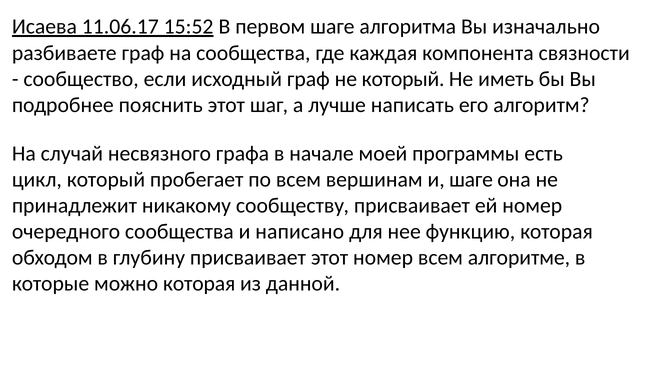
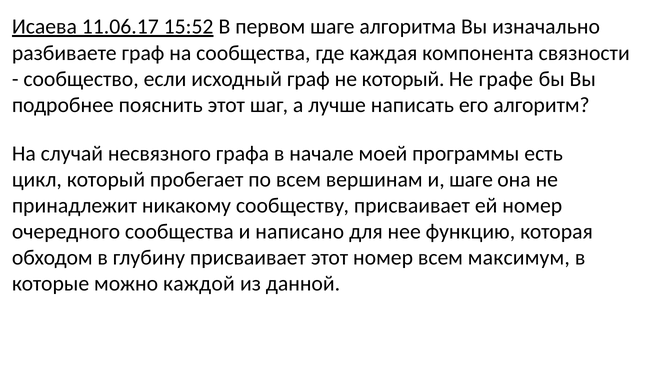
иметь: иметь -> графе
алгоритме: алгоритме -> максимум
можно которая: которая -> каждой
